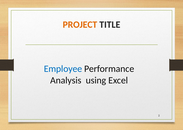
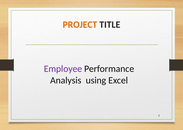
Employee colour: blue -> purple
